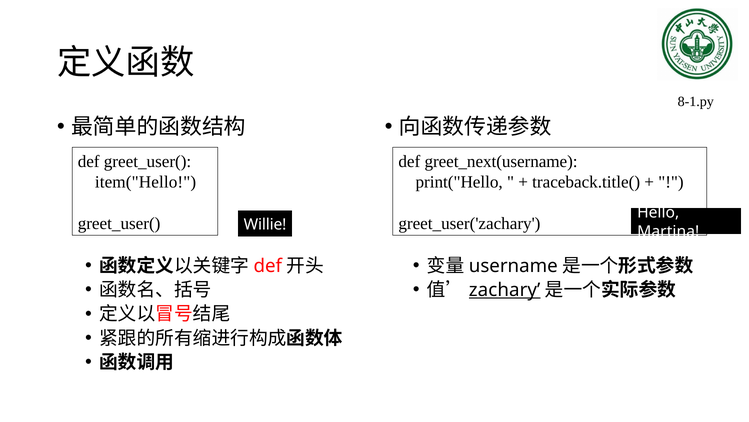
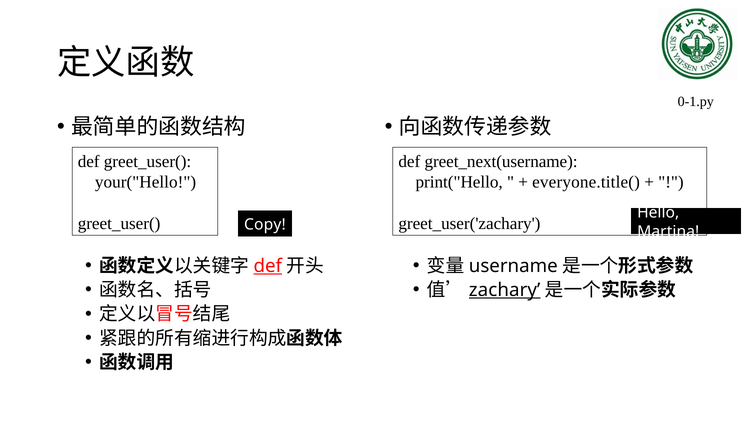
8-1.py: 8-1.py -> 0-1.py
item("Hello: item("Hello -> your("Hello
traceback.title(: traceback.title( -> everyone.title(
Willie: Willie -> Copy
def at (268, 265) underline: none -> present
